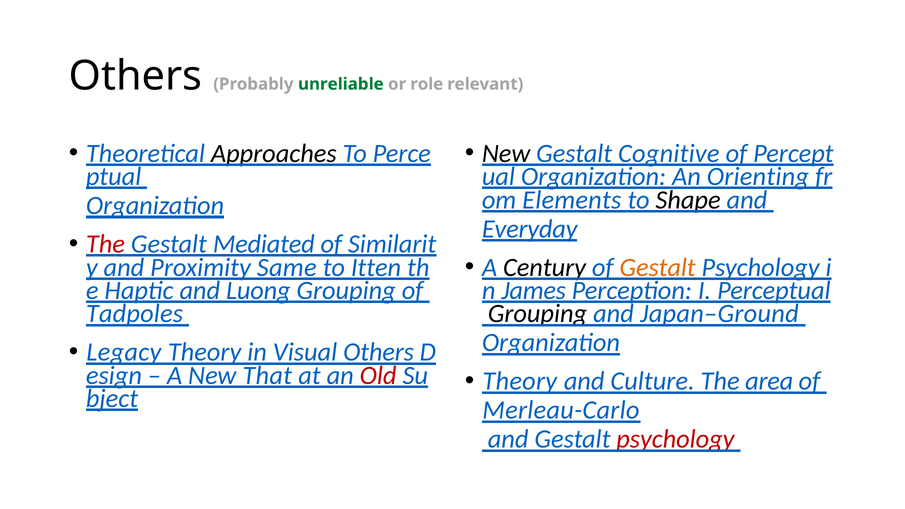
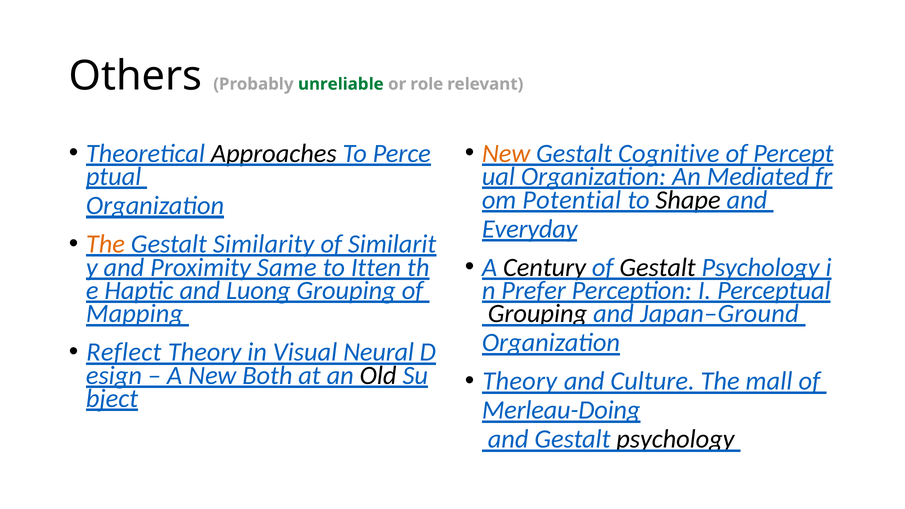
New at (506, 153) colour: black -> orange
Orienting: Orienting -> Mediated
Elements: Elements -> Potential
The at (105, 244) colour: red -> orange
Mediated: Mediated -> Similarity
Gestalt at (658, 267) colour: orange -> black
James: James -> Prefer
Tadpoles: Tadpoles -> Mapping
Legacy: Legacy -> Reflect
Visual Others: Others -> Neural
That: That -> Both
Old colour: red -> black
area: area -> mall
Merleau-Carlo: Merleau-Carlo -> Merleau-Doing
psychology at (675, 439) colour: red -> black
